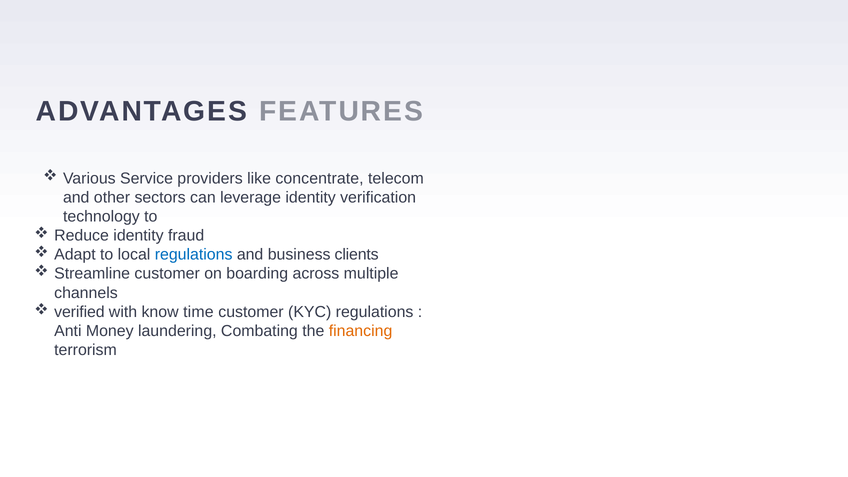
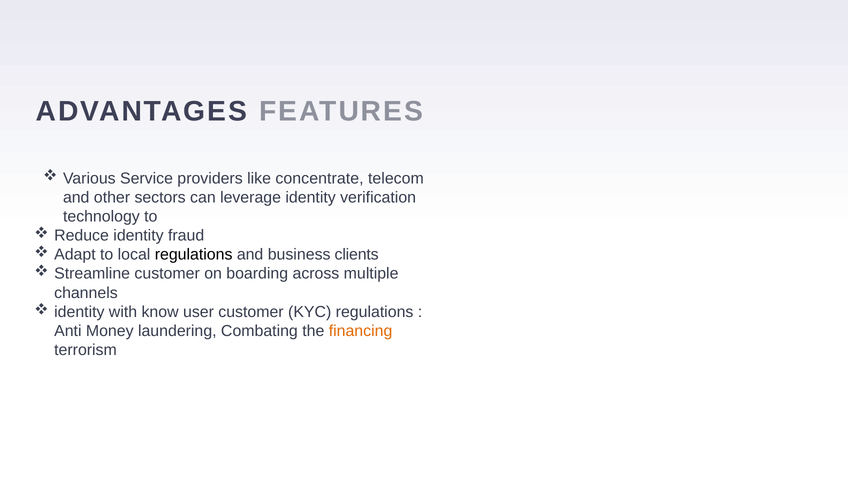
regulations at (194, 255) colour: blue -> black
verified at (79, 312): verified -> identity
time: time -> user
